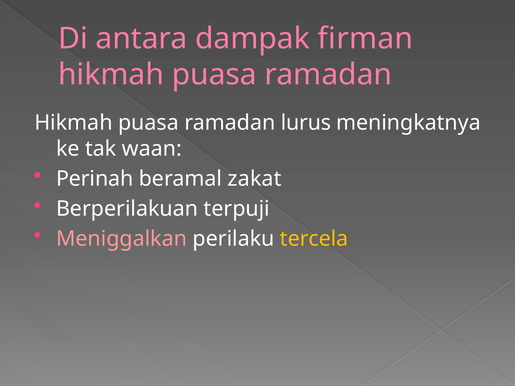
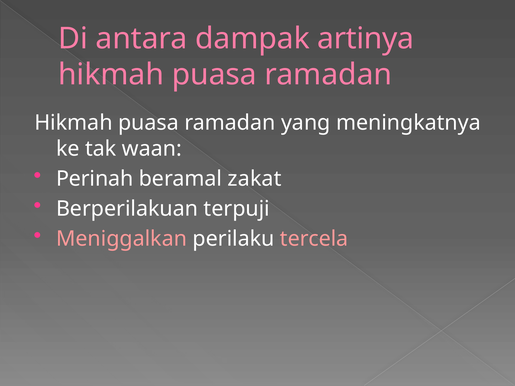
firman: firman -> artinya
lurus: lurus -> yang
tercela colour: yellow -> pink
